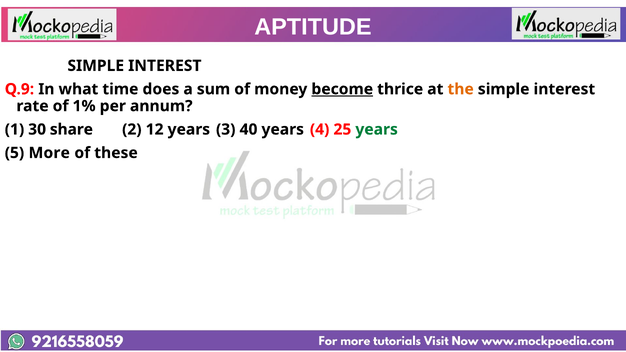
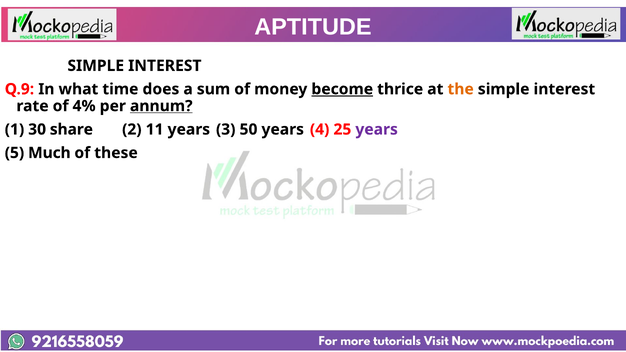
1%: 1% -> 4%
annum underline: none -> present
12: 12 -> 11
40: 40 -> 50
years at (377, 129) colour: green -> purple
More: More -> Much
